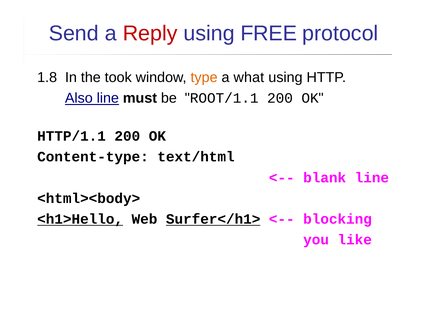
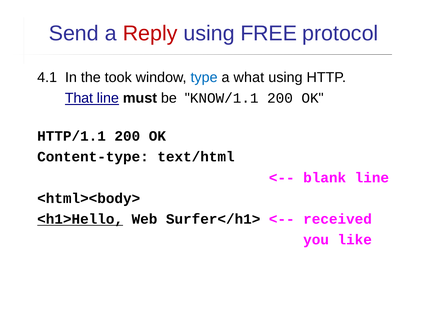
1.8: 1.8 -> 4.1
type colour: orange -> blue
Also: Also -> That
ROOT/1.1: ROOT/1.1 -> KNOW/1.1
Surfer</h1> underline: present -> none
blocking: blocking -> received
